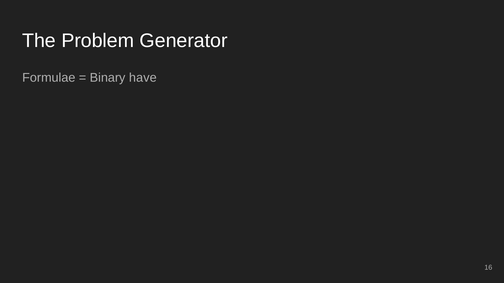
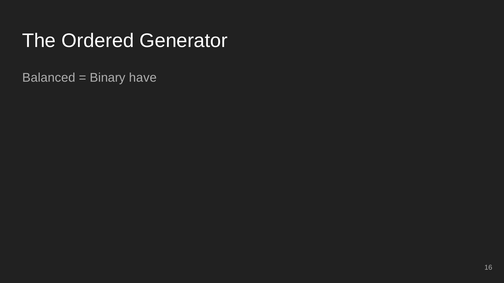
Problem: Problem -> Ordered
Formulae: Formulae -> Balanced
